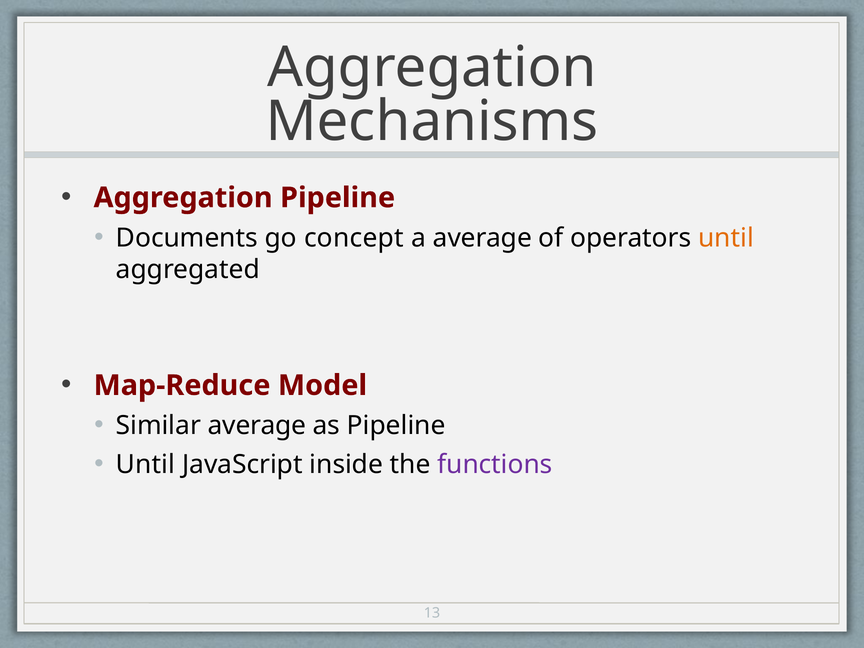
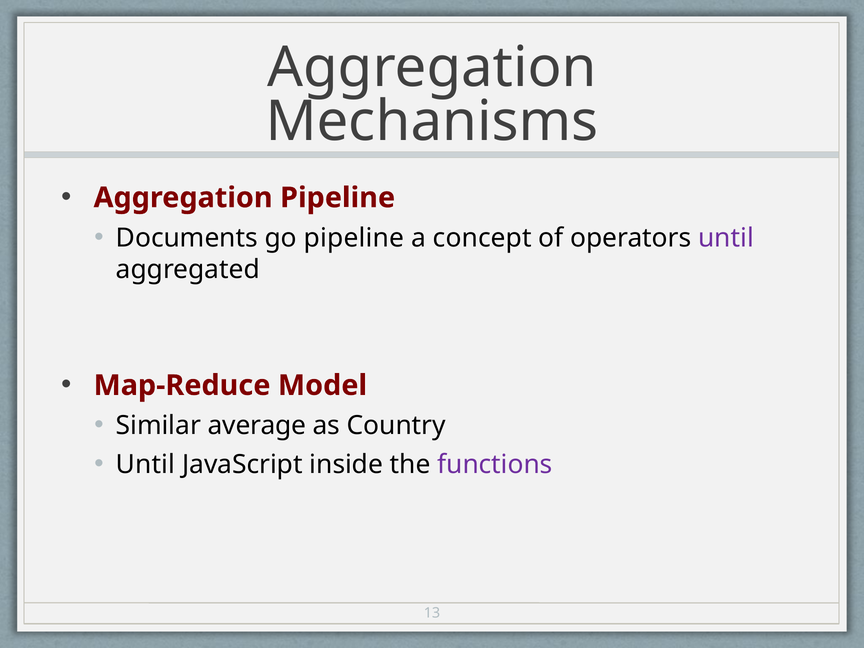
go concept: concept -> pipeline
a average: average -> concept
until at (726, 238) colour: orange -> purple
as Pipeline: Pipeline -> Country
